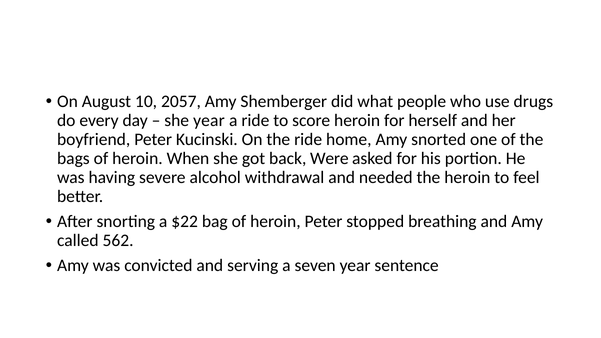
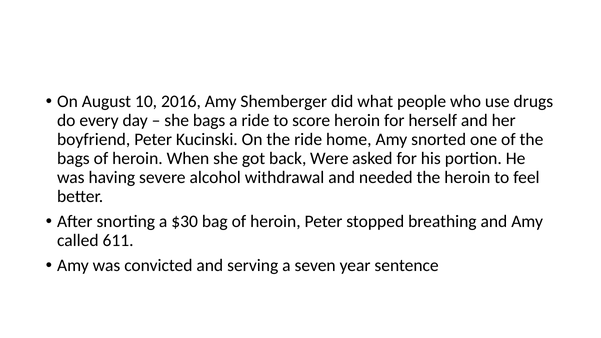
2057: 2057 -> 2016
she year: year -> bags
$22: $22 -> $30
562: 562 -> 611
